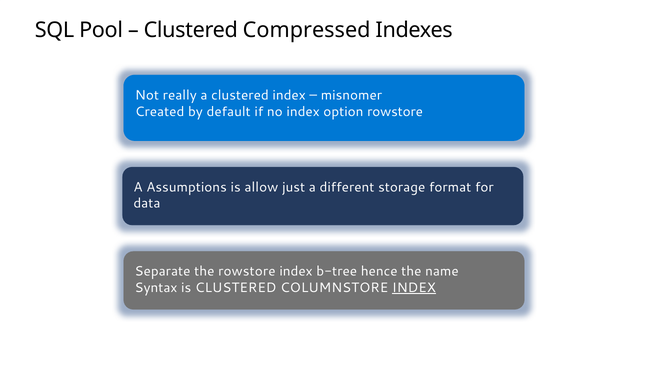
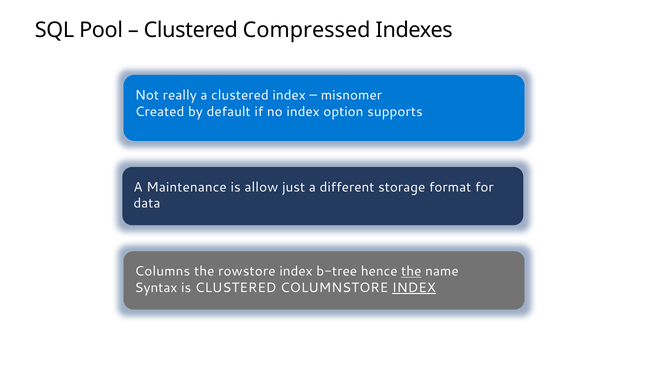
option rowstore: rowstore -> supports
Assumptions: Assumptions -> Maintenance
Separate: Separate -> Columns
the at (411, 271) underline: none -> present
